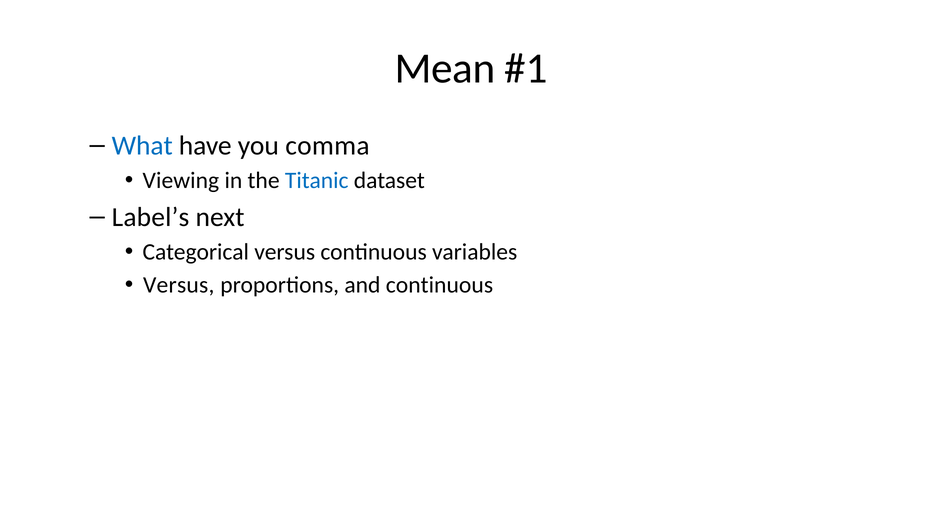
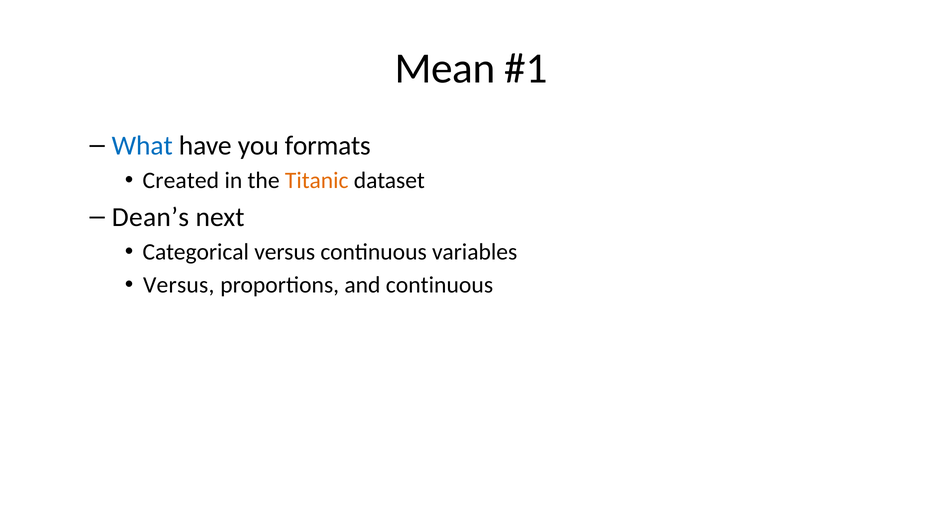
comma: comma -> formats
Viewing: Viewing -> Created
Titanic colour: blue -> orange
Label’s: Label’s -> Dean’s
